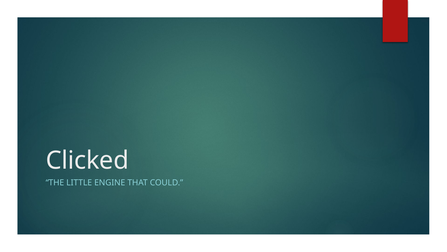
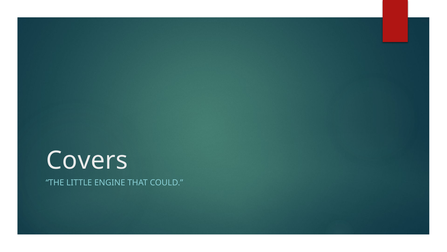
Clicked: Clicked -> Covers
